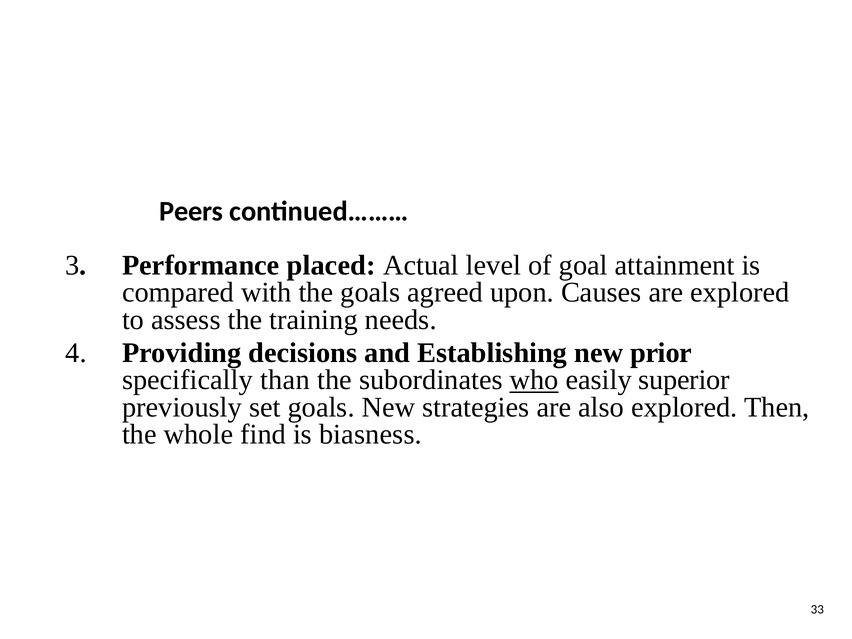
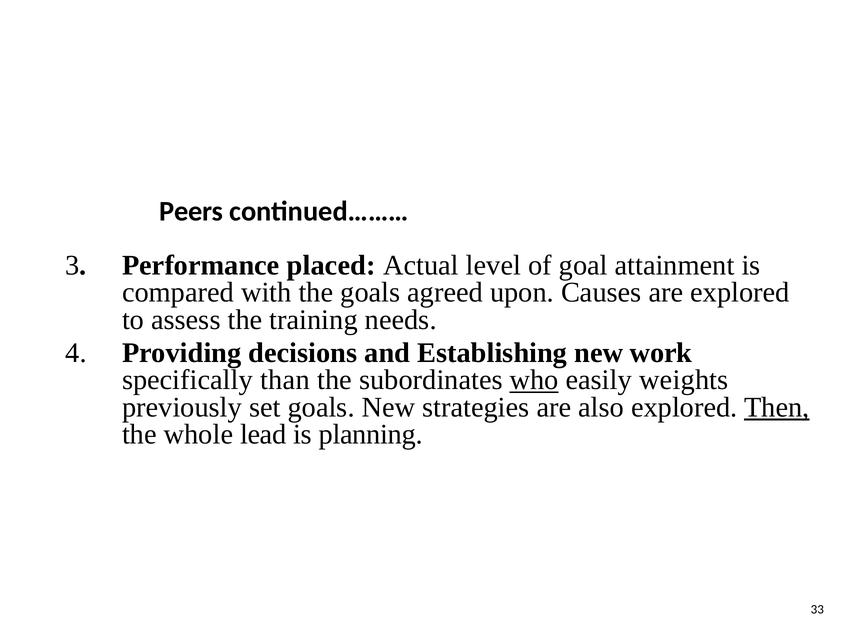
prior: prior -> work
superior: superior -> weights
Then underline: none -> present
find: find -> lead
biasness: biasness -> planning
